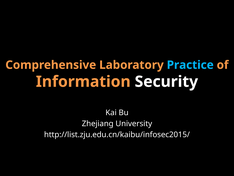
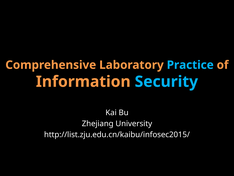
Security colour: white -> light blue
